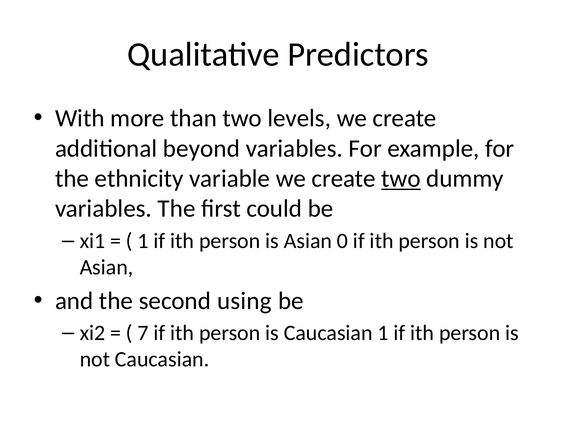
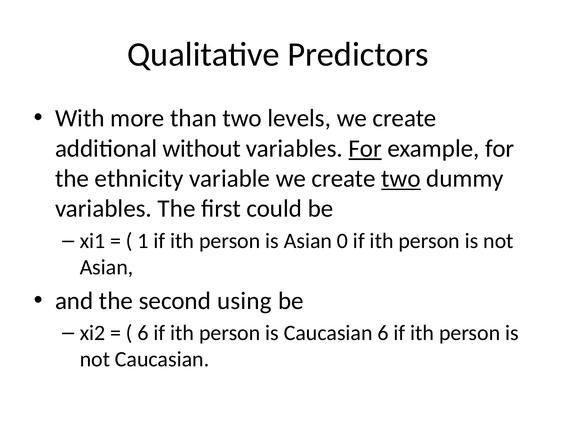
beyond: beyond -> without
For at (365, 148) underline: none -> present
7 at (143, 333): 7 -> 6
Caucasian 1: 1 -> 6
